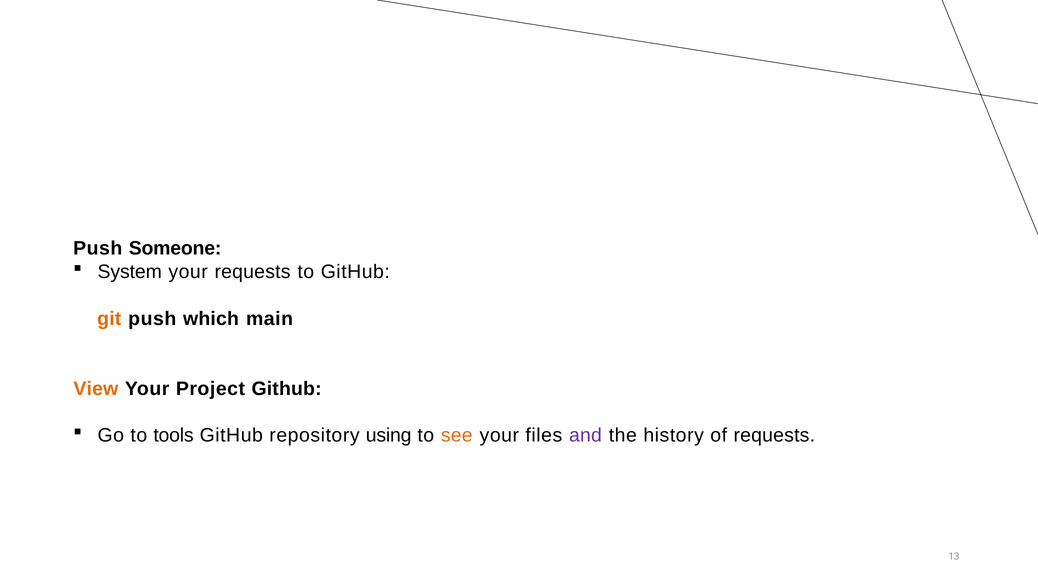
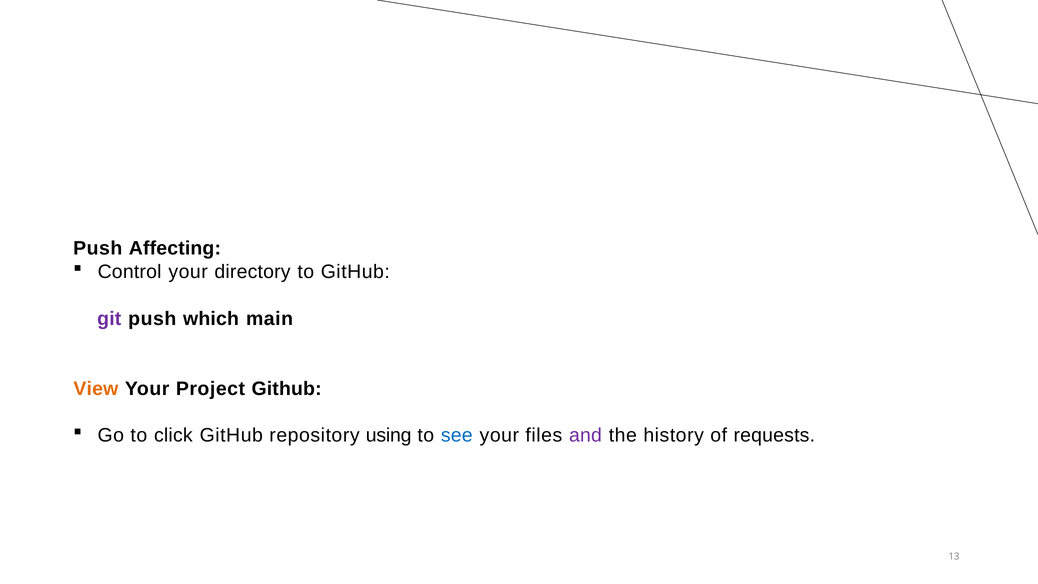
Someone: Someone -> Affecting
System: System -> Control
your requests: requests -> directory
git colour: orange -> purple
tools: tools -> click
see colour: orange -> blue
